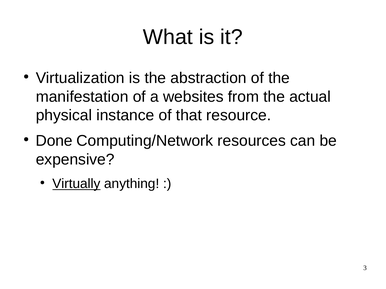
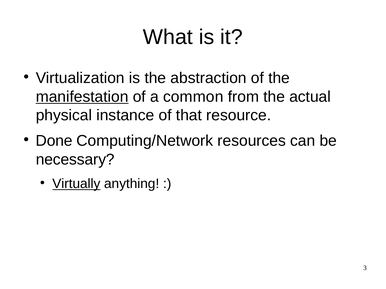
manifestation underline: none -> present
websites: websites -> common
expensive: expensive -> necessary
